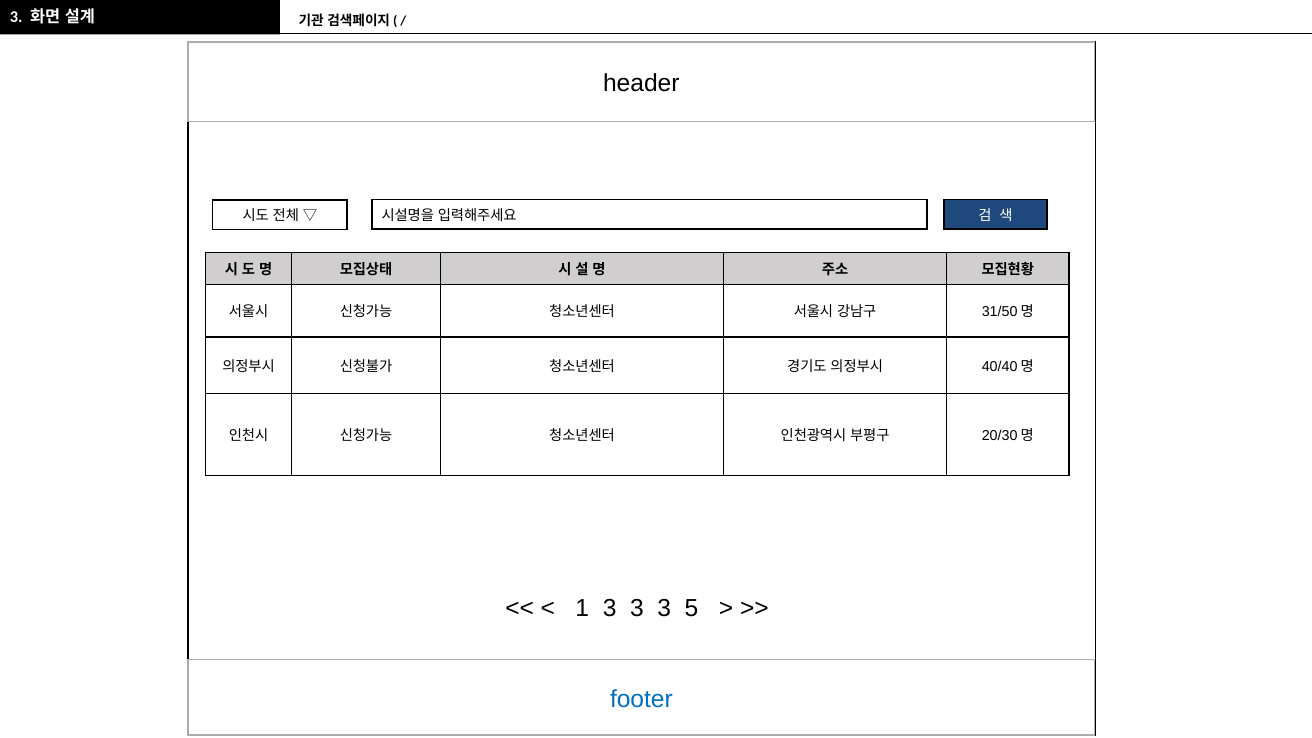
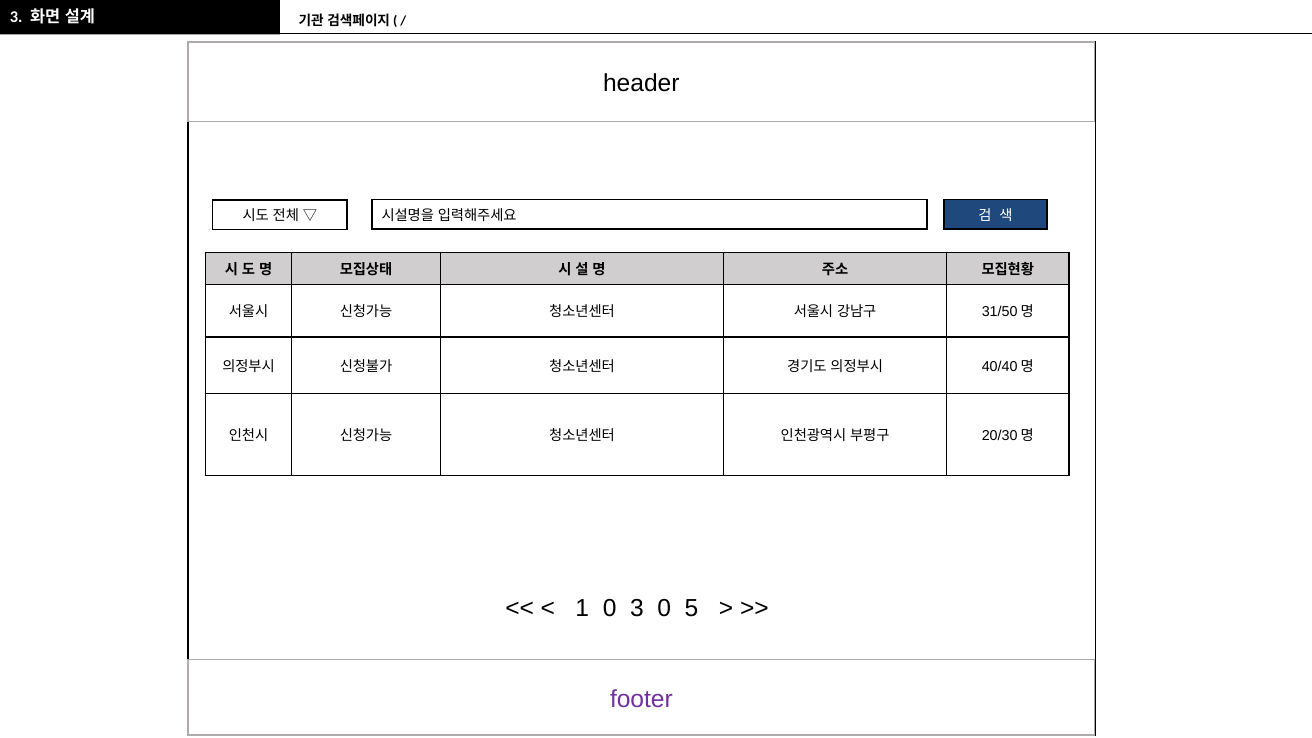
1 3: 3 -> 0
3 at (664, 608): 3 -> 0
footer colour: blue -> purple
